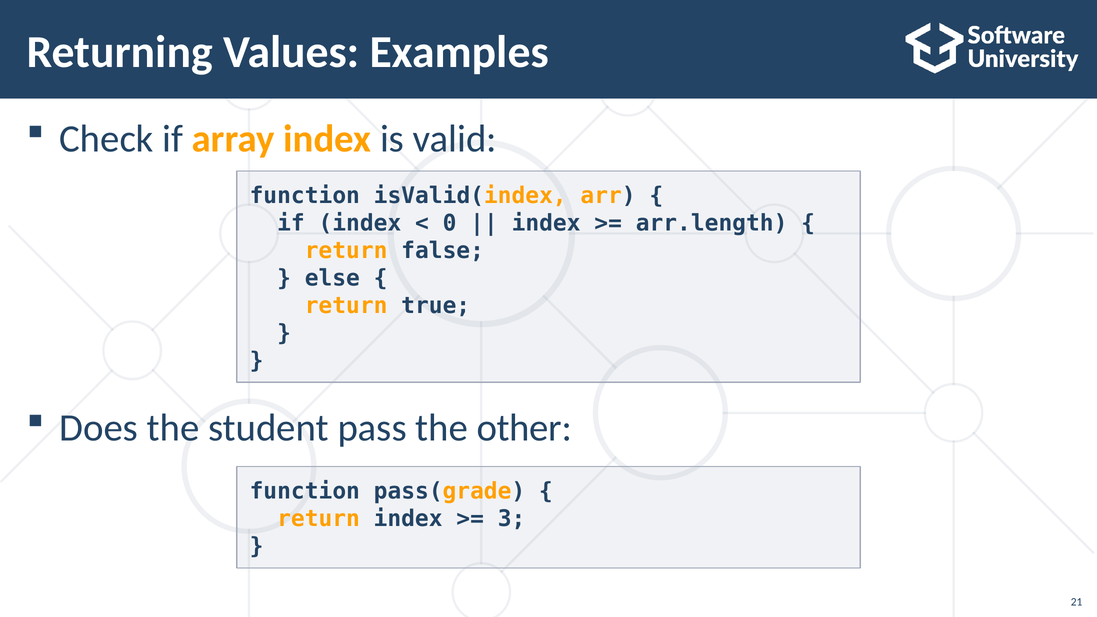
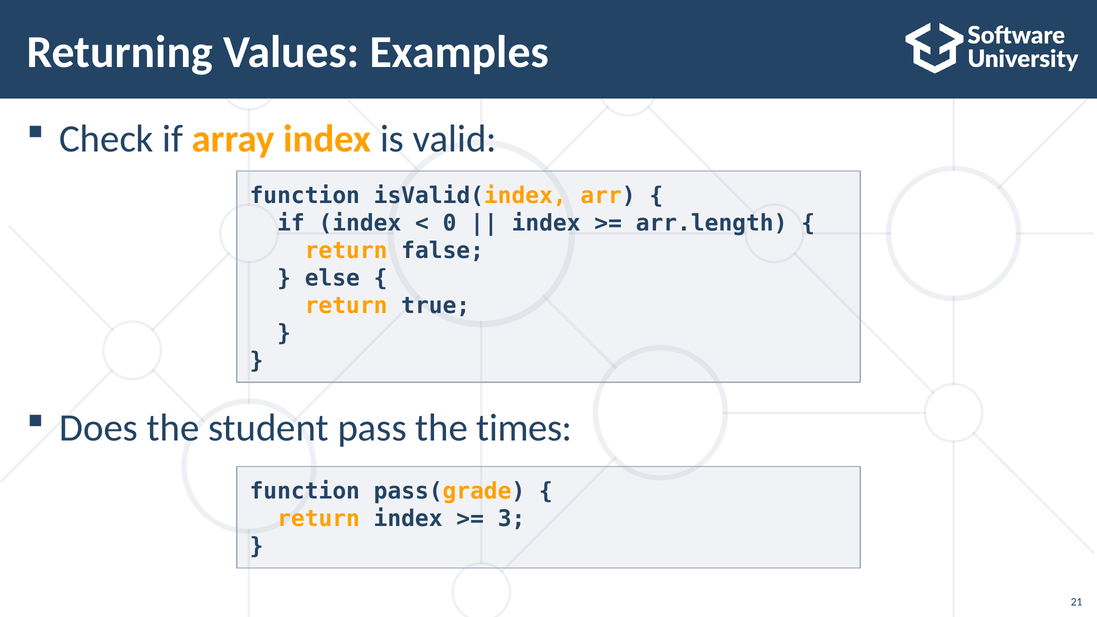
other: other -> times
